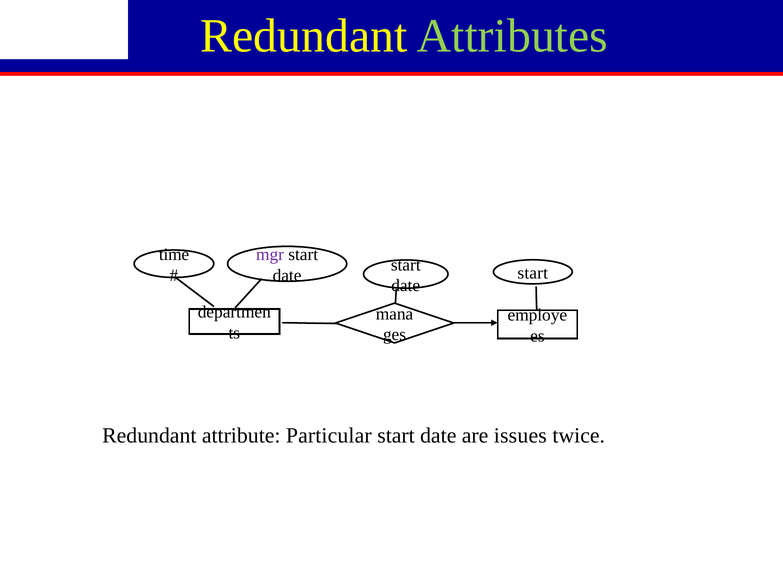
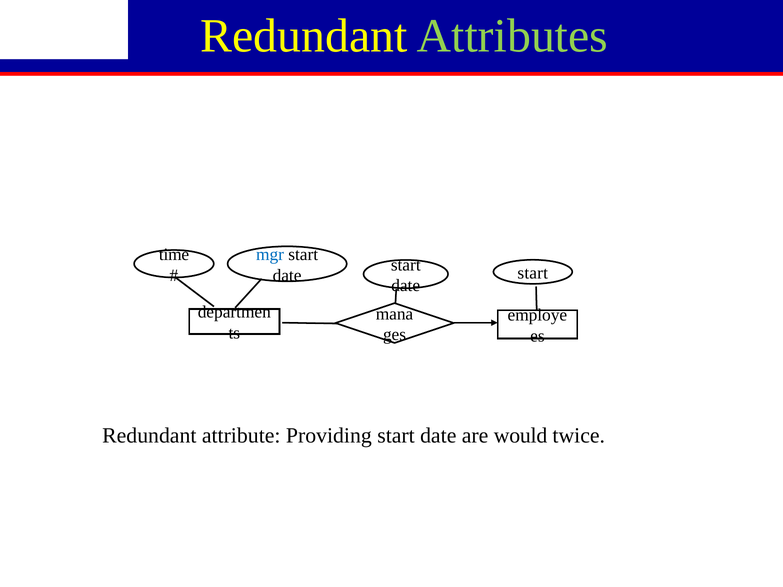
mgr colour: purple -> blue
Particular: Particular -> Providing
issues: issues -> would
